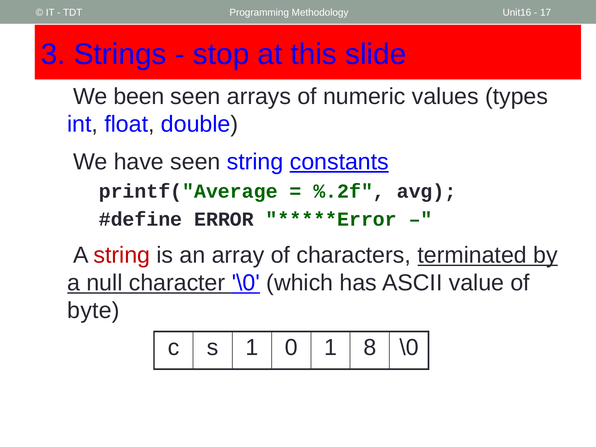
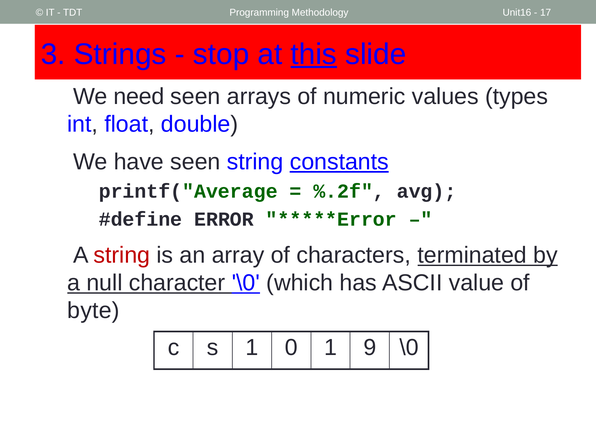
this underline: none -> present
been: been -> need
8: 8 -> 9
